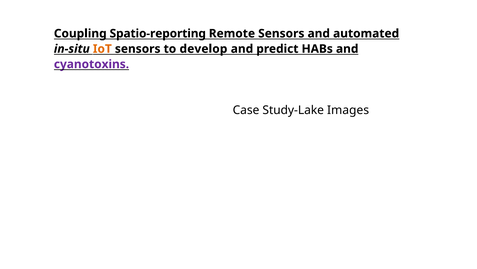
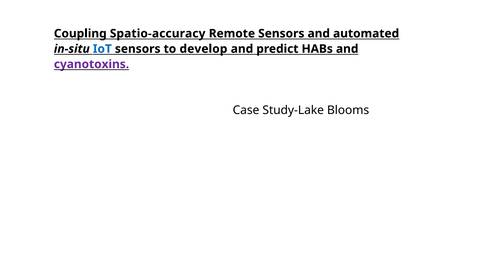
Spatio-reporting: Spatio-reporting -> Spatio-accuracy
IoT colour: orange -> blue
Images: Images -> Blooms
